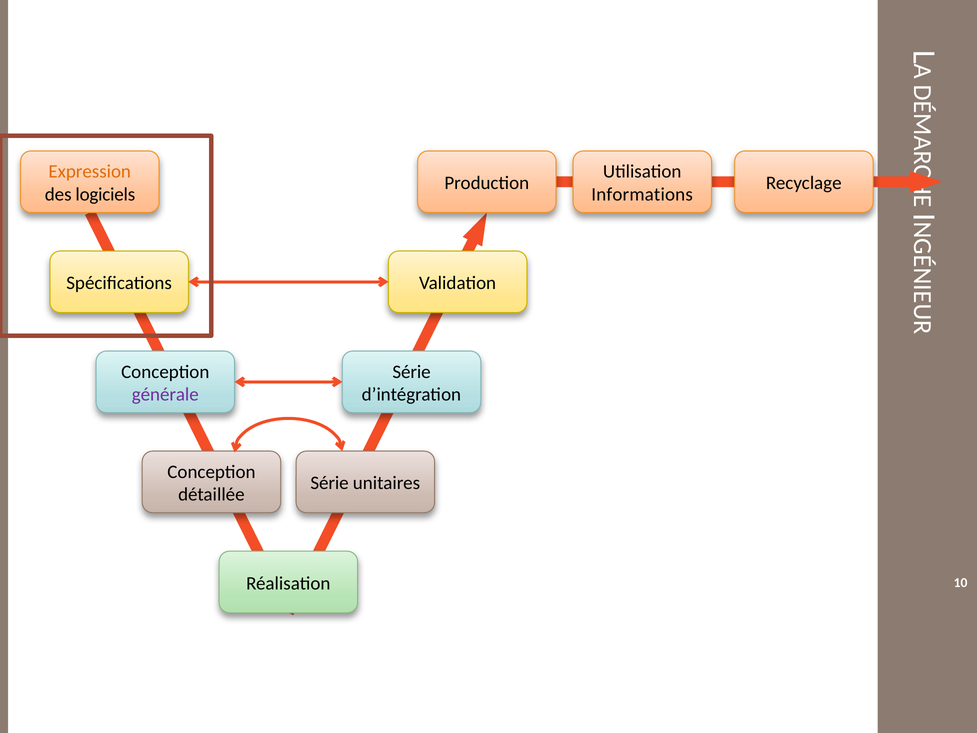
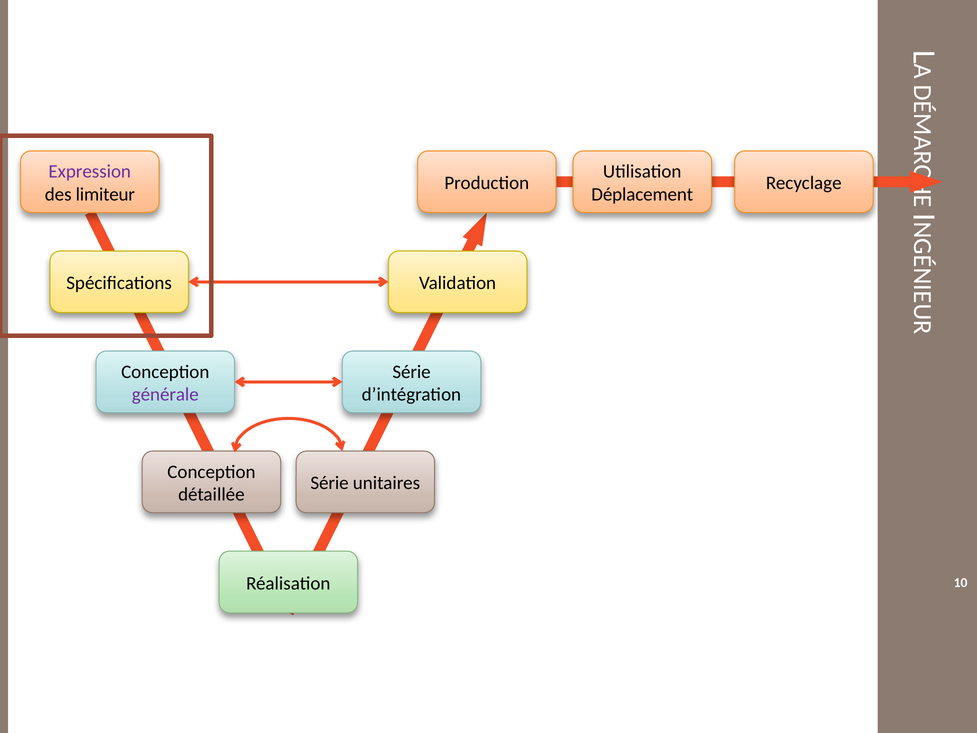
Expression colour: orange -> purple
logiciels: logiciels -> limiteur
Informations: Informations -> Déplacement
